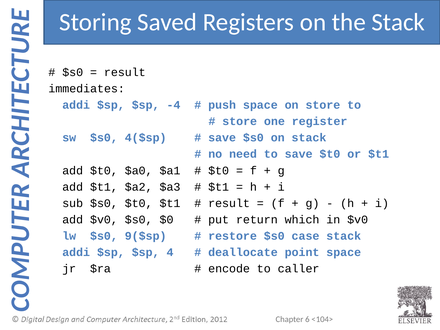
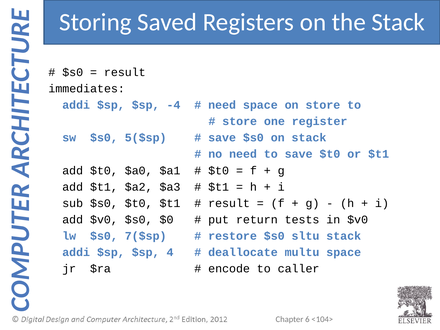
push at (222, 105): push -> need
4($sp: 4($sp -> 5($sp
which: which -> tests
9($sp: 9($sp -> 7($sp
case: case -> sltu
point: point -> multu
